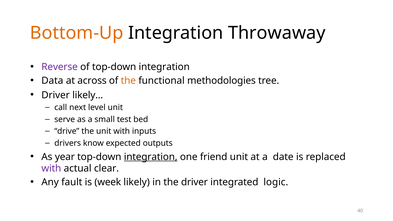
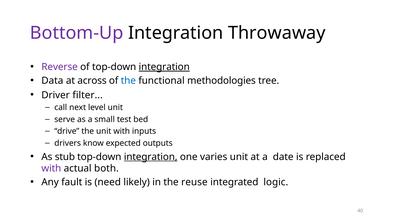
Bottom-Up colour: orange -> purple
integration at (164, 67) underline: none -> present
the at (128, 81) colour: orange -> blue
Driver likely: likely -> filter
year: year -> stub
friend: friend -> varies
clear: clear -> both
week: week -> need
the driver: driver -> reuse
